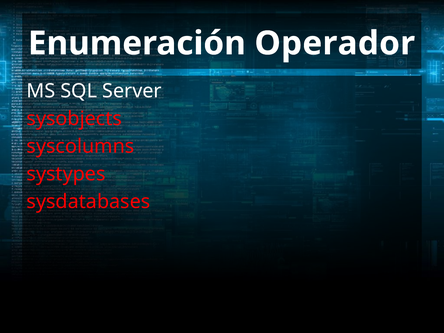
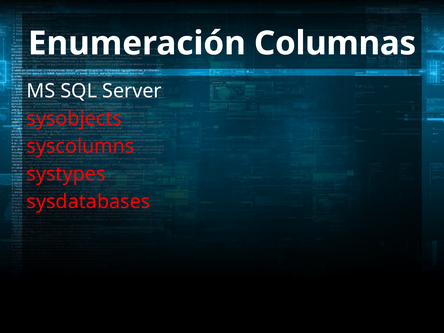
Operador: Operador -> Columnas
